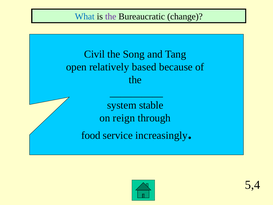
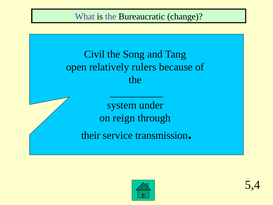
What colour: blue -> purple
based: based -> rulers
stable: stable -> under
food: food -> their
increasingly: increasingly -> transmission
